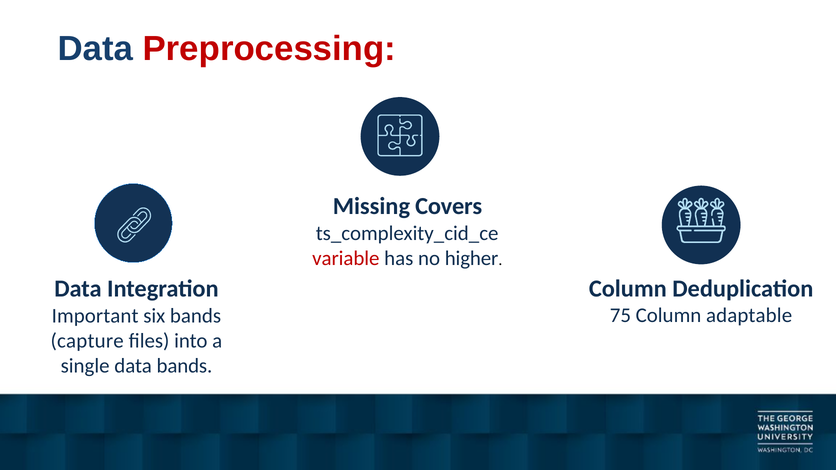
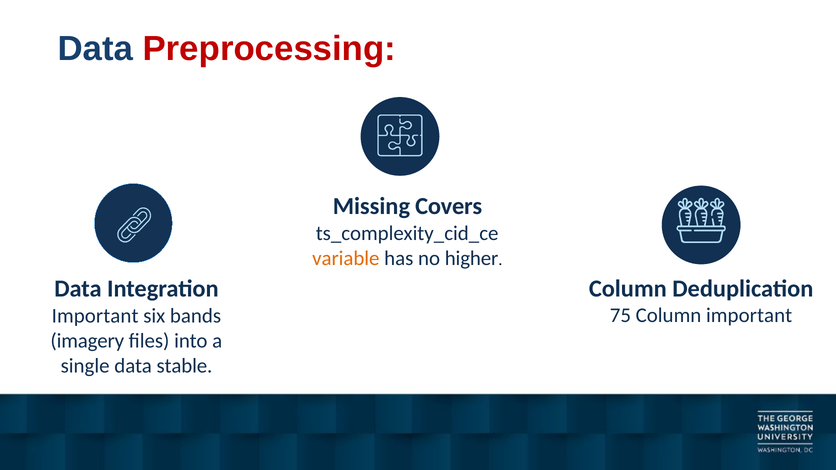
variable colour: red -> orange
Column adaptable: adaptable -> important
capture: capture -> imagery
data bands: bands -> stable
